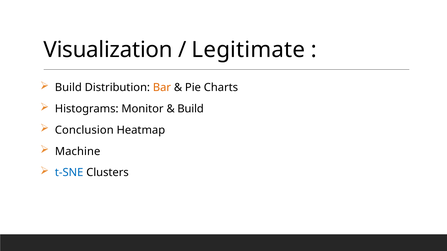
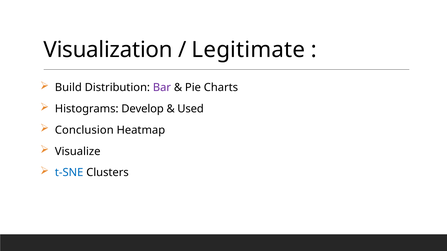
Bar colour: orange -> purple
Monitor: Monitor -> Develop
Build at (191, 109): Build -> Used
Machine: Machine -> Visualize
